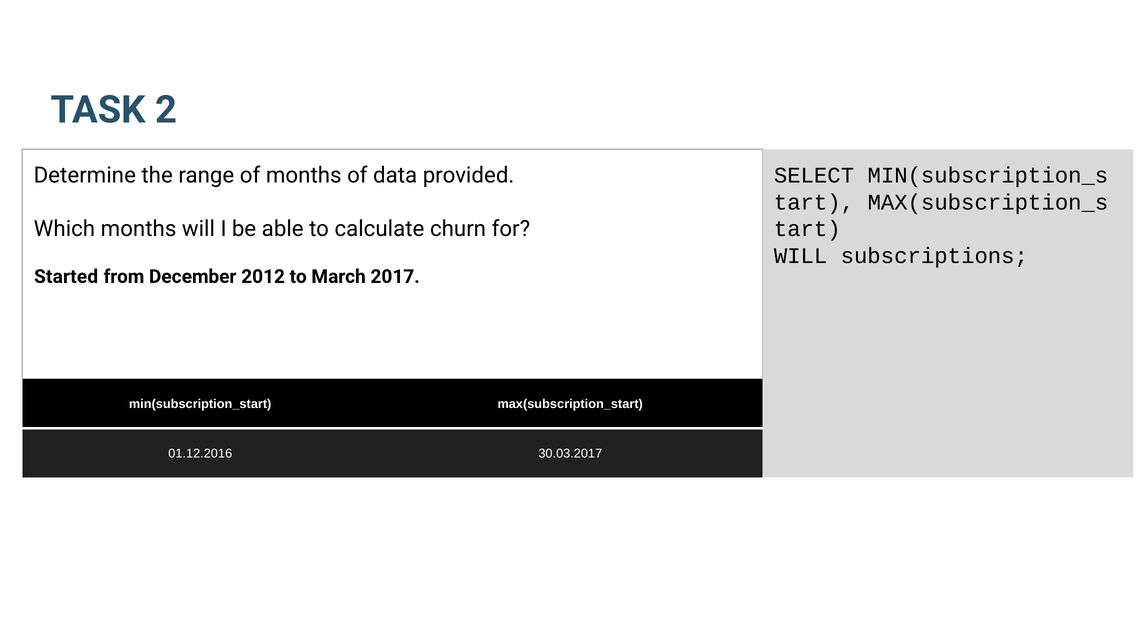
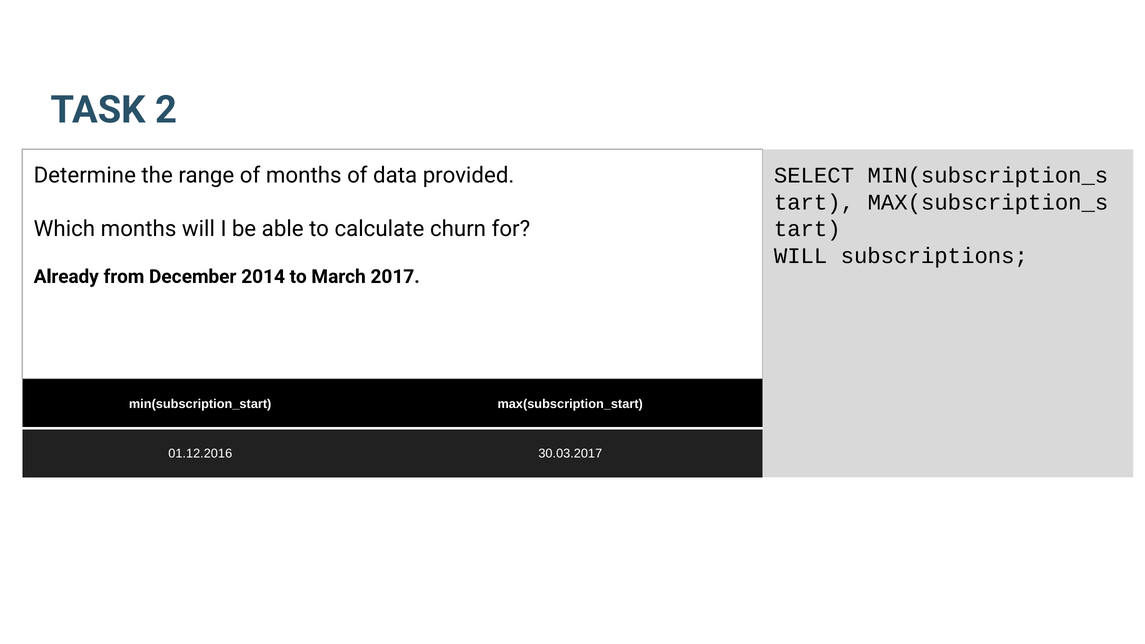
Started: Started -> Already
2012: 2012 -> 2014
